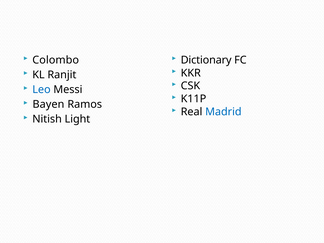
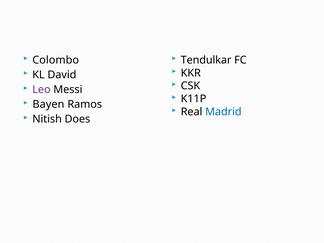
Dictionary: Dictionary -> Tendulkar
Ranjit: Ranjit -> David
Leo colour: blue -> purple
Light: Light -> Does
